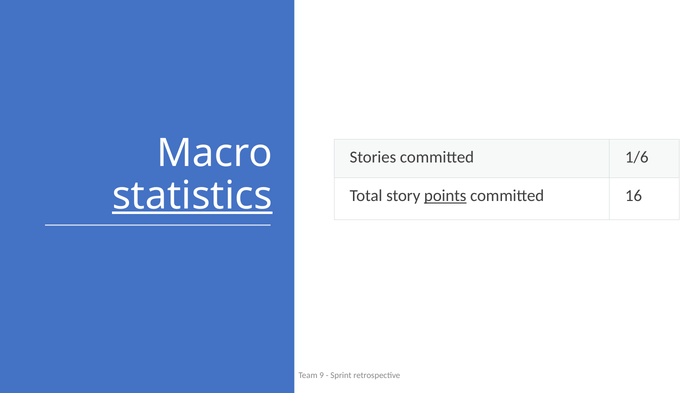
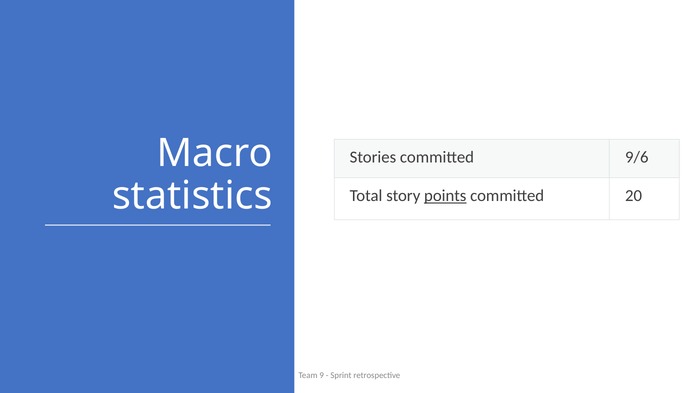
1/6: 1/6 -> 9/6
statistics underline: present -> none
16: 16 -> 20
